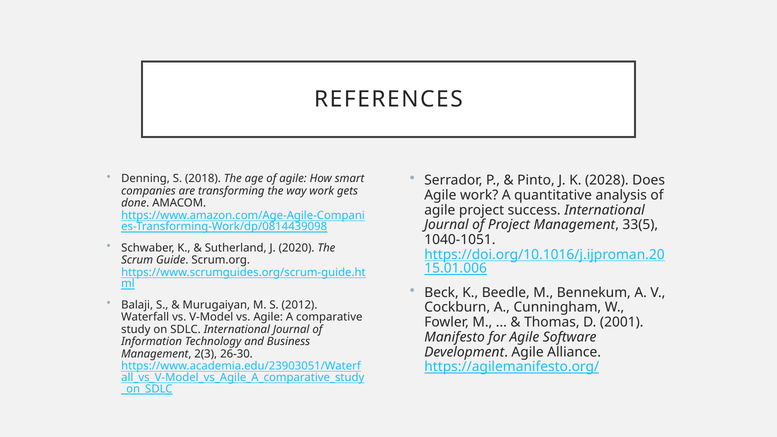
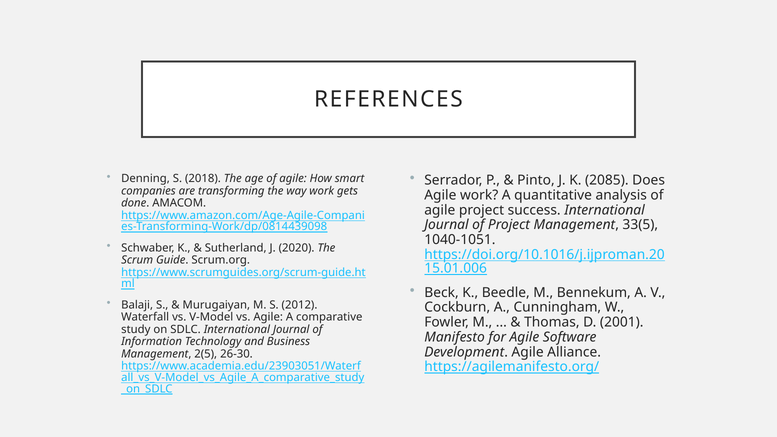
2028: 2028 -> 2085
2(3: 2(3 -> 2(5
